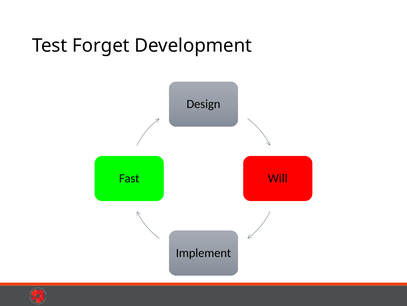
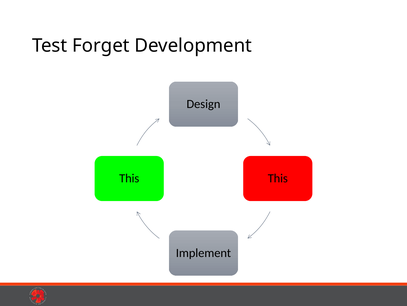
Fast at (129, 178): Fast -> This
Will at (278, 178): Will -> This
